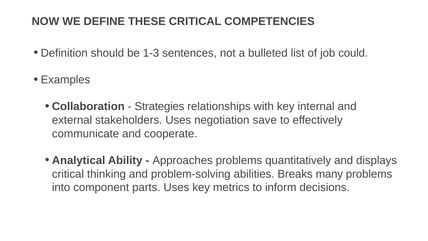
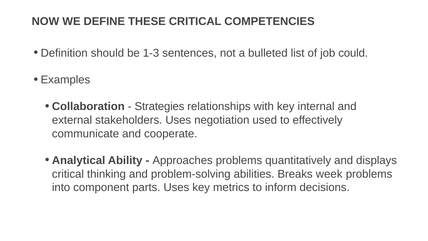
save: save -> used
many: many -> week
